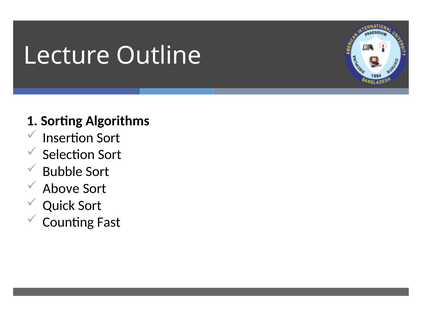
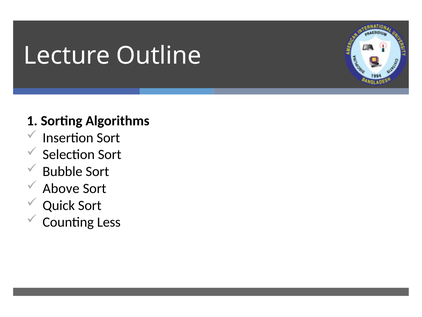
Fast: Fast -> Less
